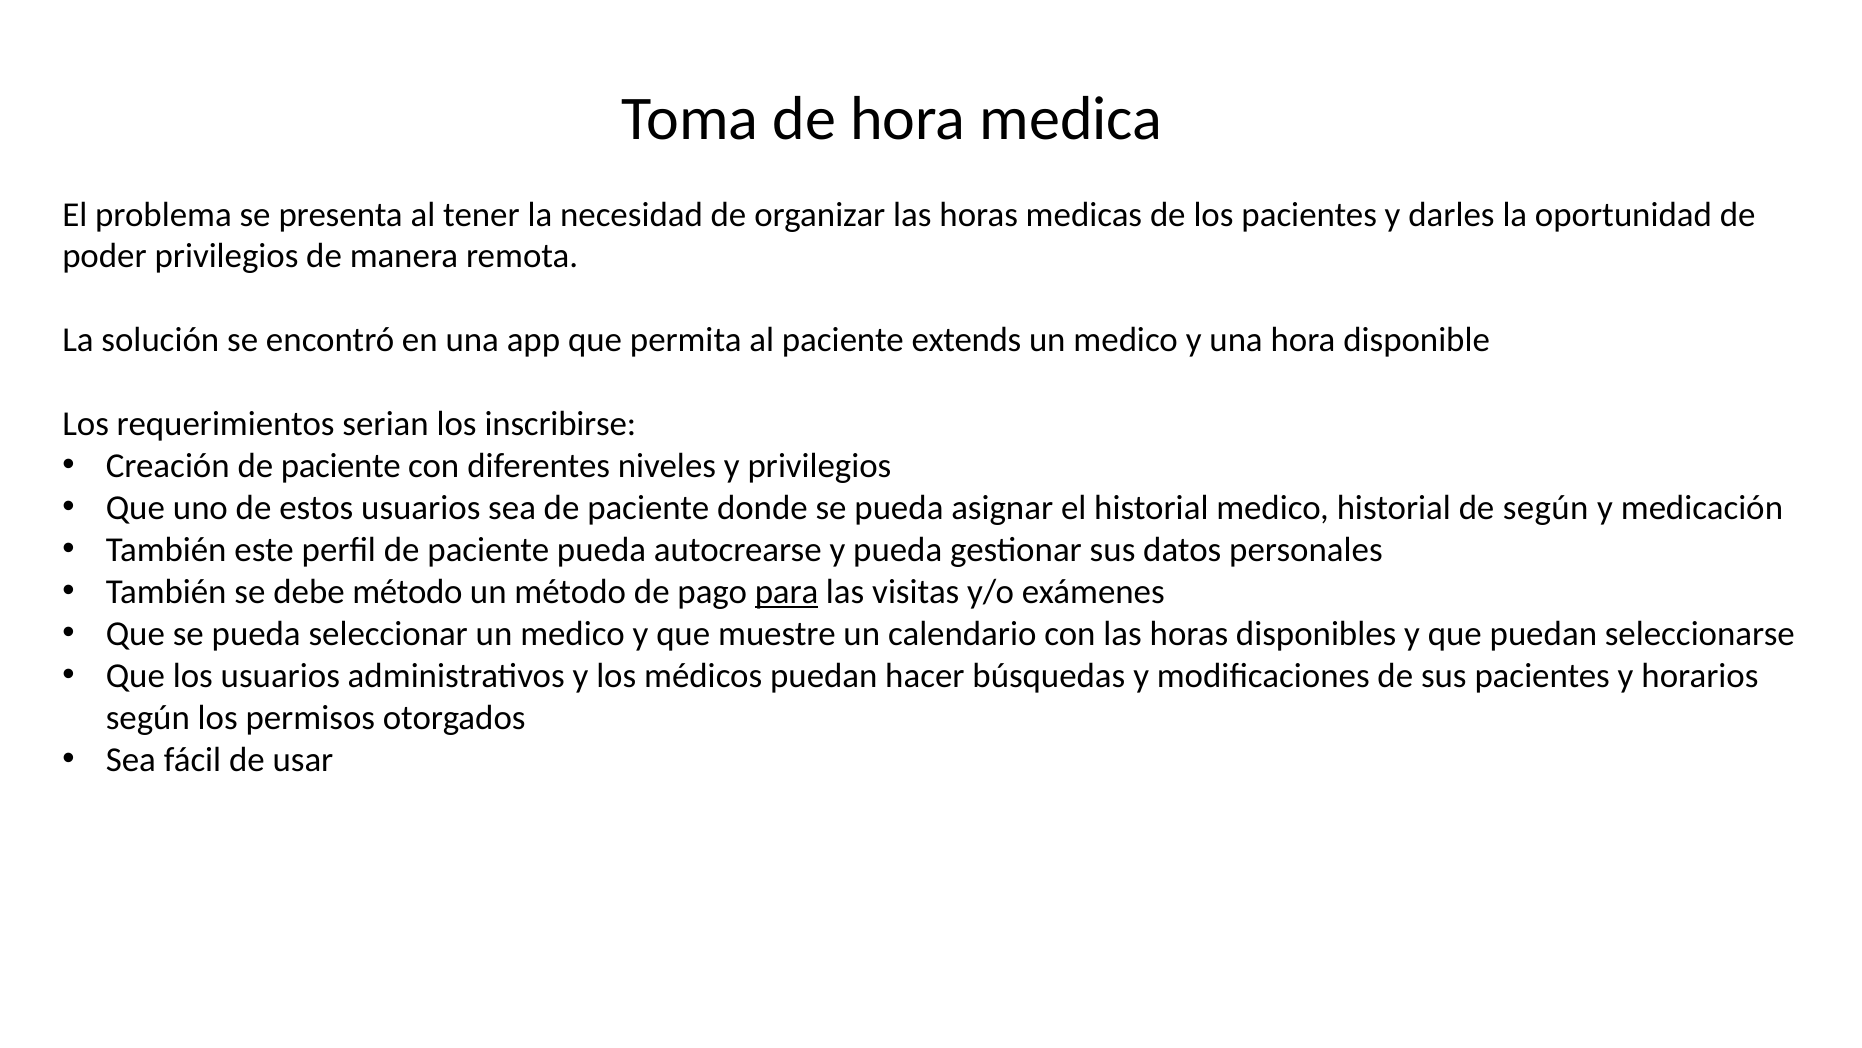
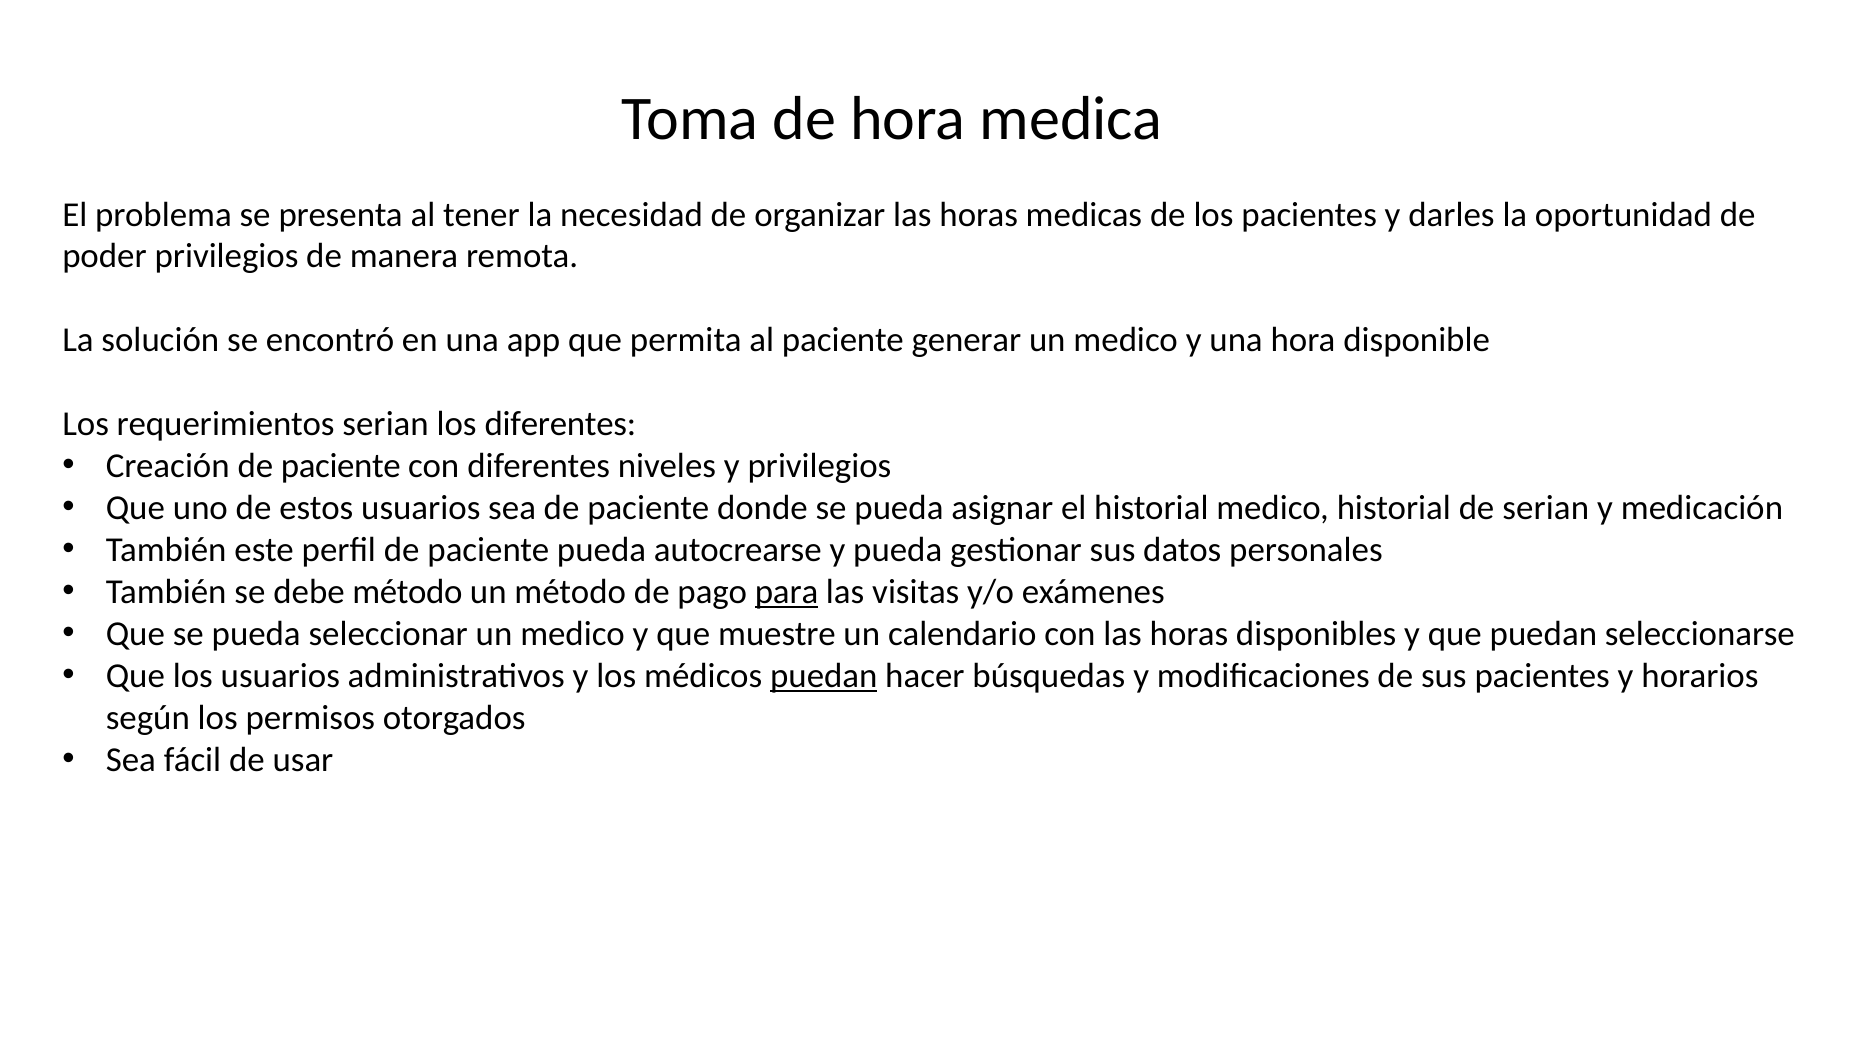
extends: extends -> generar
los inscribirse: inscribirse -> diferentes
de según: según -> serian
puedan at (824, 675) underline: none -> present
